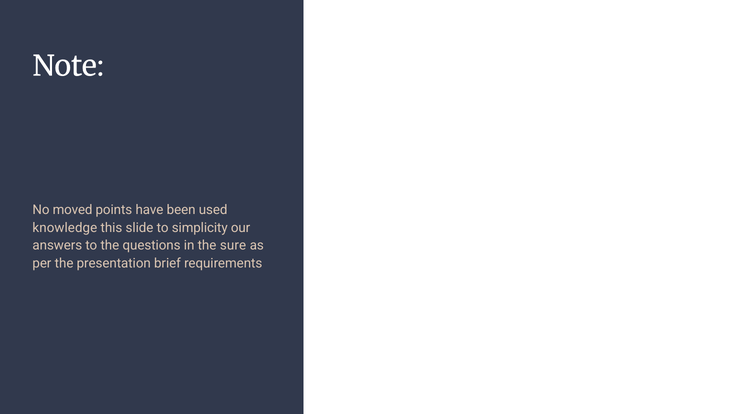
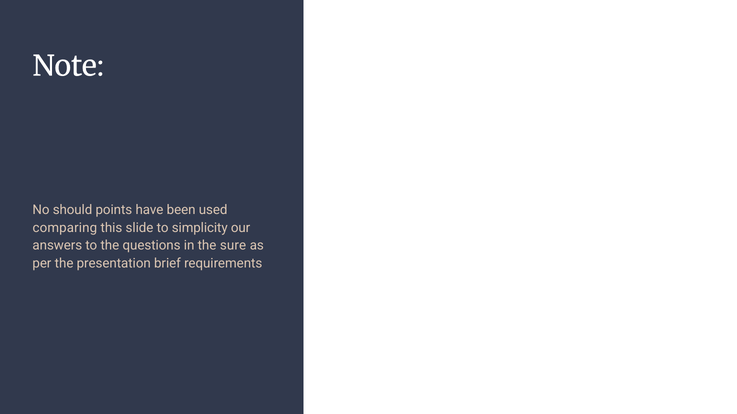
moved: moved -> should
knowledge: knowledge -> comparing
